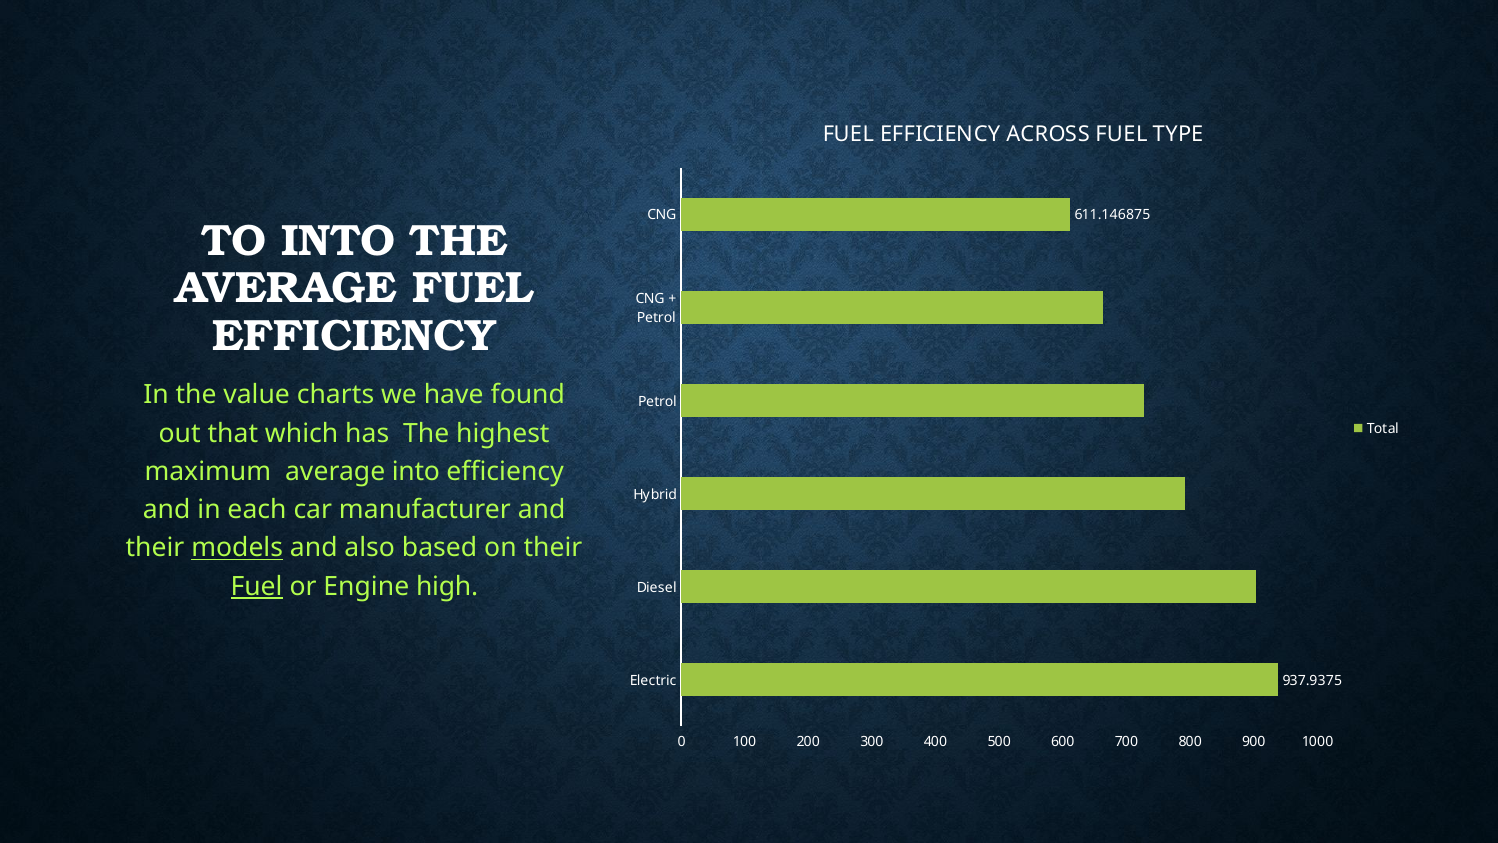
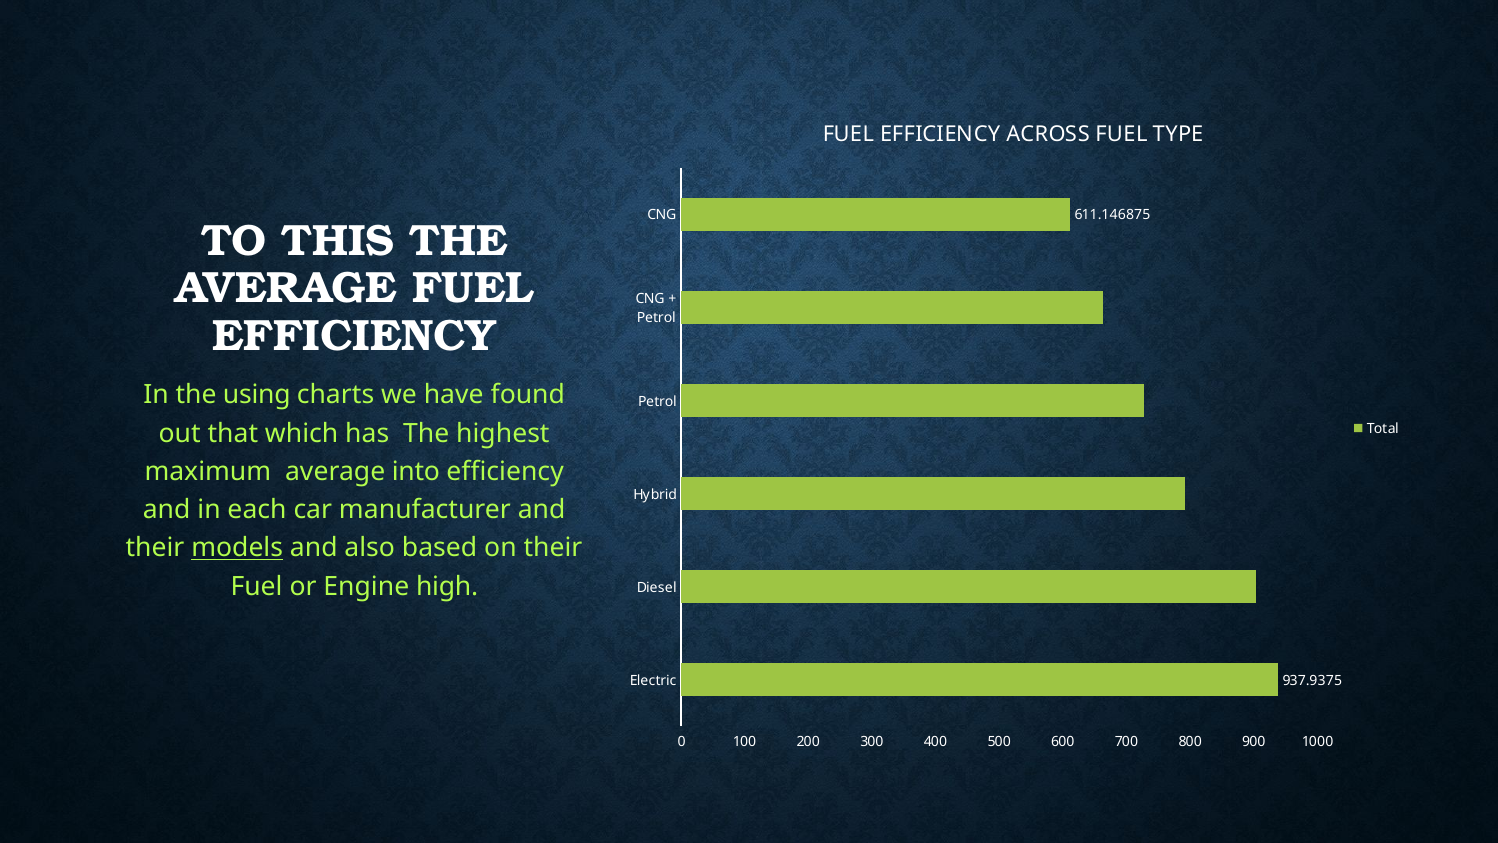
TO INTO: INTO -> THIS
value: value -> using
Fuel at (257, 586) underline: present -> none
